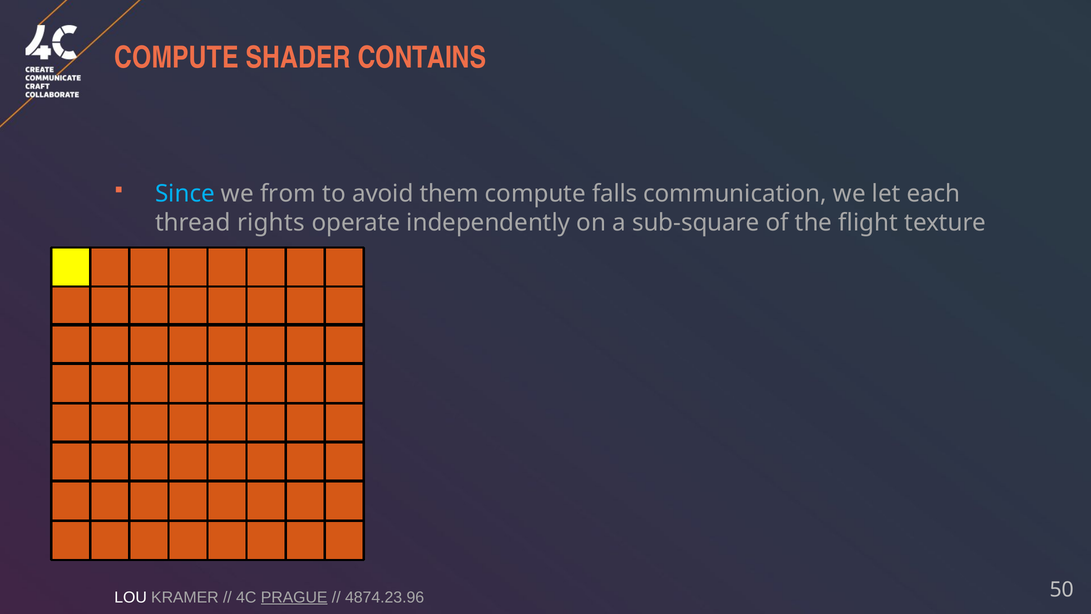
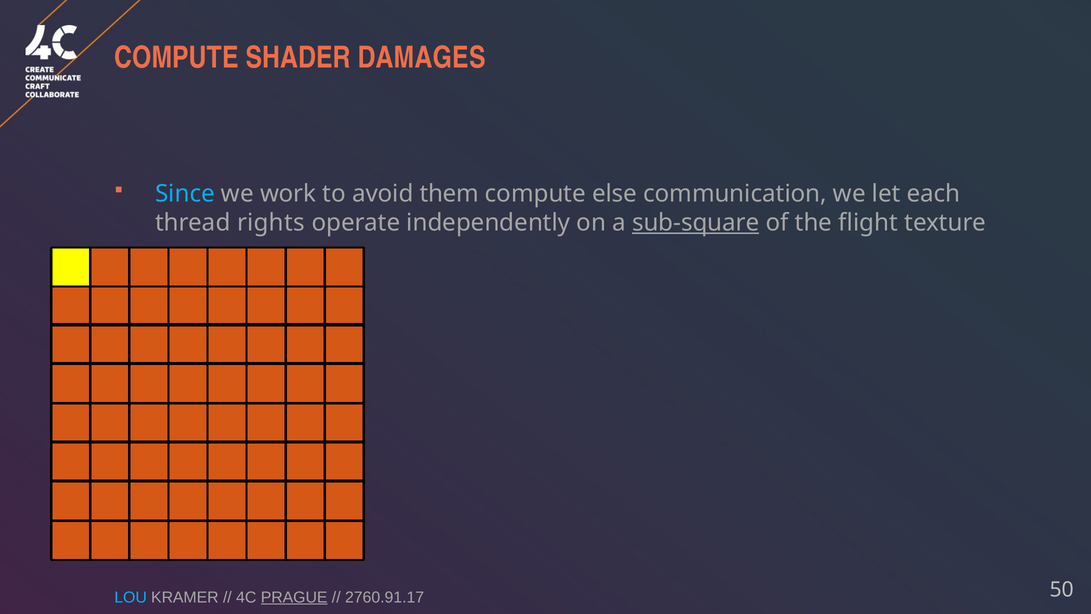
CONTAINS: CONTAINS -> DAMAGES
from: from -> work
falls: falls -> else
sub-square underline: none -> present
LOU colour: white -> light blue
4874.23.96: 4874.23.96 -> 2760.91.17
